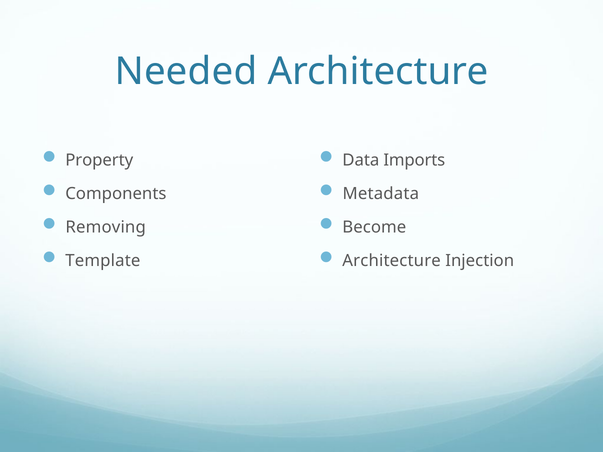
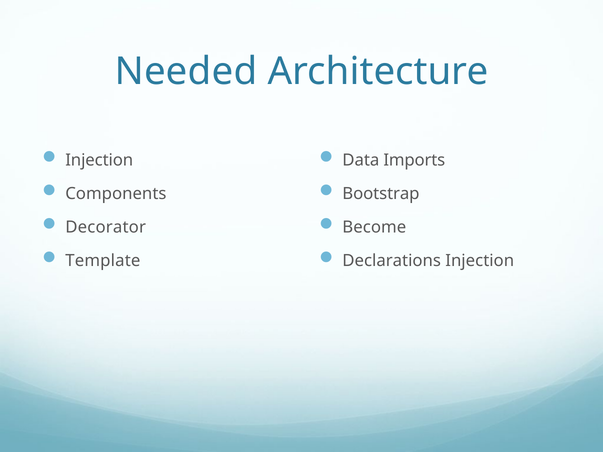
Property at (99, 160): Property -> Injection
Metadata: Metadata -> Bootstrap
Removing: Removing -> Decorator
Architecture at (392, 261): Architecture -> Declarations
